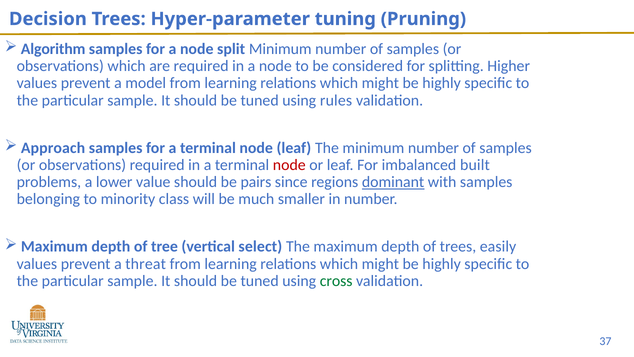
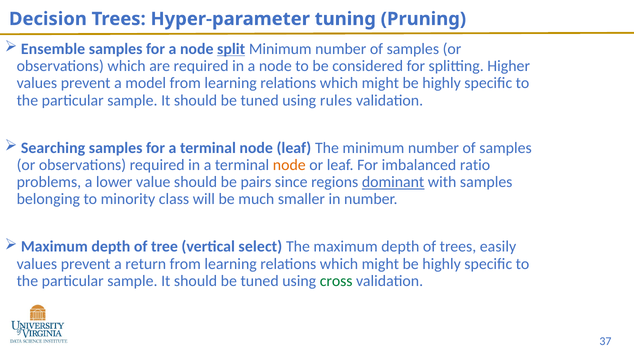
Algorithm: Algorithm -> Ensemble
split underline: none -> present
Approach: Approach -> Searching
node at (289, 165) colour: red -> orange
built: built -> ratio
threat: threat -> return
